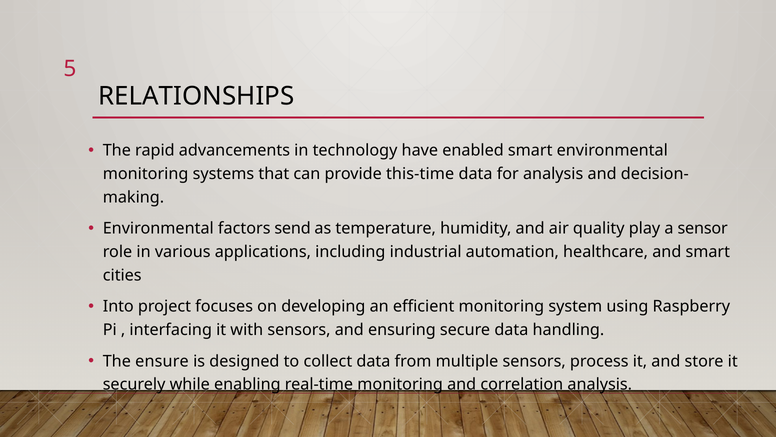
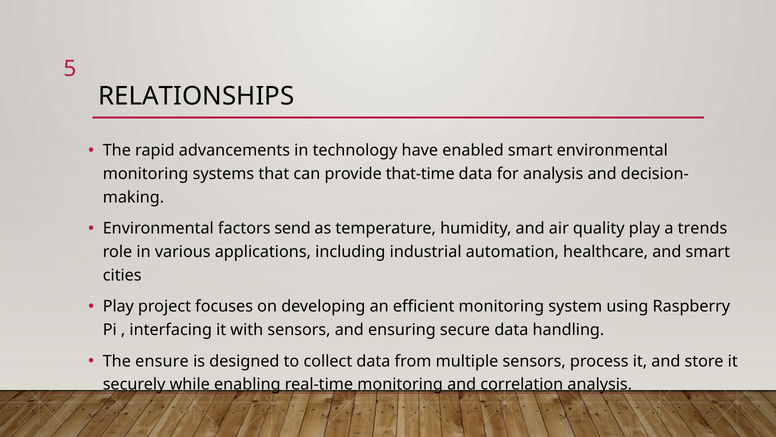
this-time: this-time -> that-time
sensor: sensor -> trends
Into at (118, 306): Into -> Play
